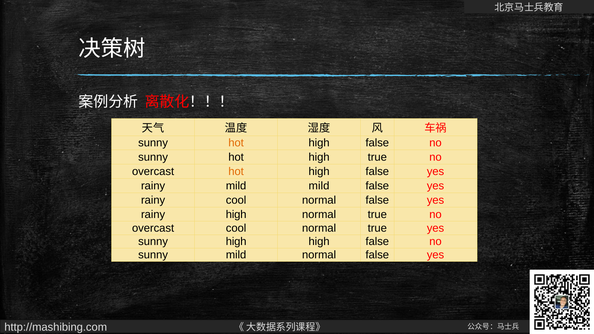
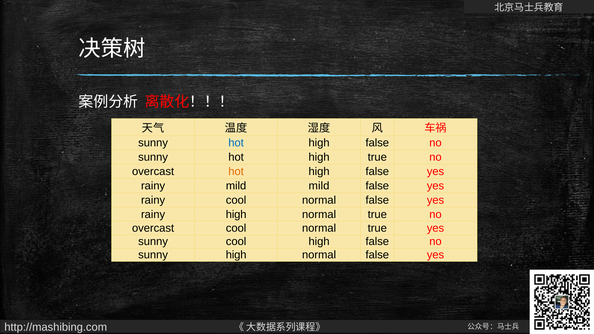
hot at (236, 143) colour: orange -> blue
sunny high: high -> cool
sunny mild: mild -> high
